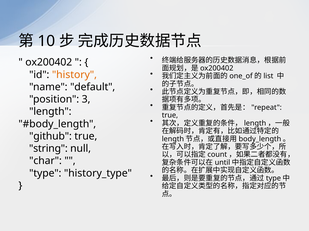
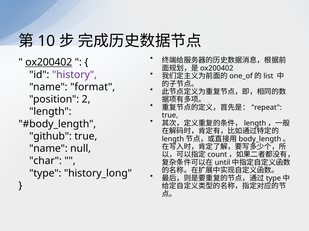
ox200402 underline: none -> present
history colour: orange -> purple
default: default -> format
3: 3 -> 2
string at (48, 149): string -> name
history_type: history_type -> history_long
